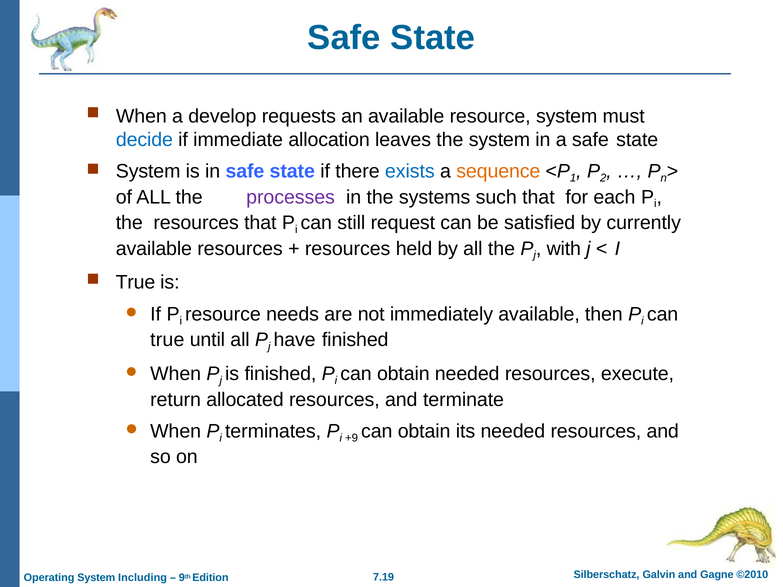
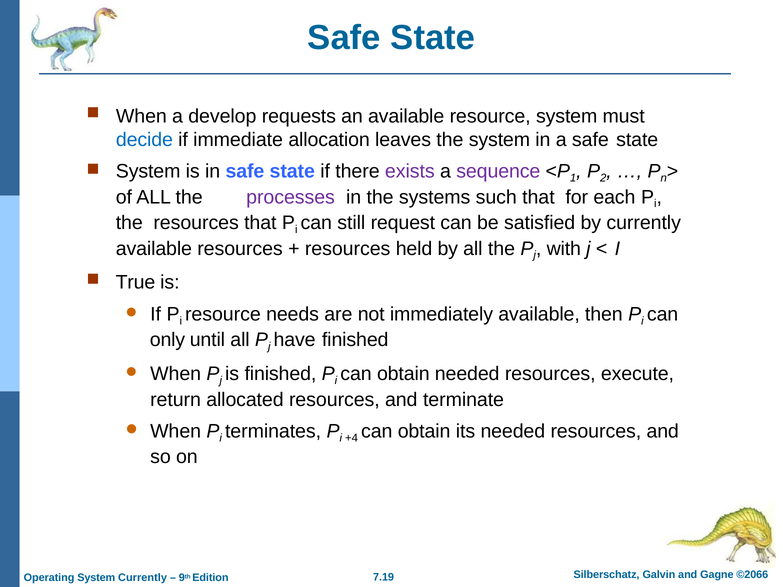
exists colour: blue -> purple
sequence colour: orange -> purple
true at (167, 340): true -> only
+9: +9 -> +4
©2010: ©2010 -> ©2066
System Including: Including -> Currently
